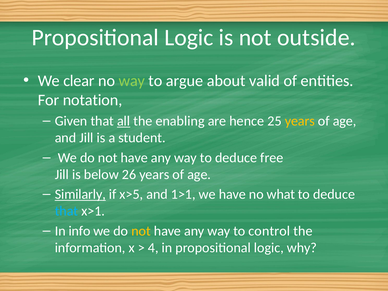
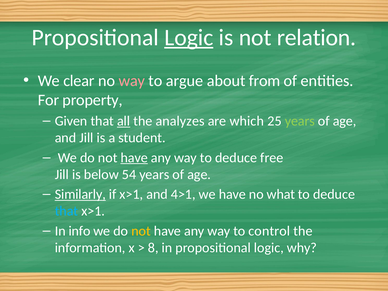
Logic at (189, 38) underline: none -> present
outside: outside -> relation
way at (132, 81) colour: light green -> pink
valid: valid -> from
notation: notation -> property
enabling: enabling -> analyzes
hence: hence -> which
years at (300, 121) colour: yellow -> light green
have at (134, 158) underline: none -> present
26: 26 -> 54
if x>5: x>5 -> x>1
1>1: 1>1 -> 4>1
4: 4 -> 8
